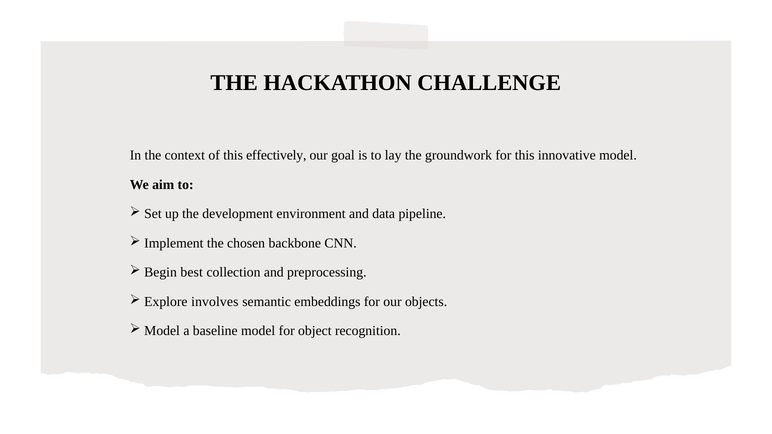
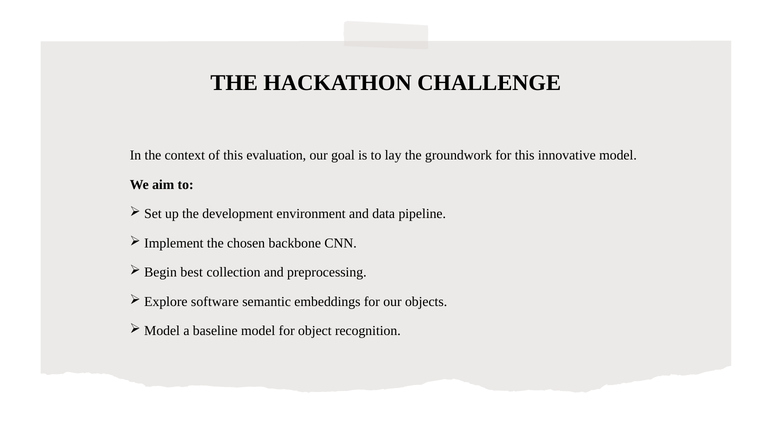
effectively: effectively -> evaluation
involves: involves -> software
